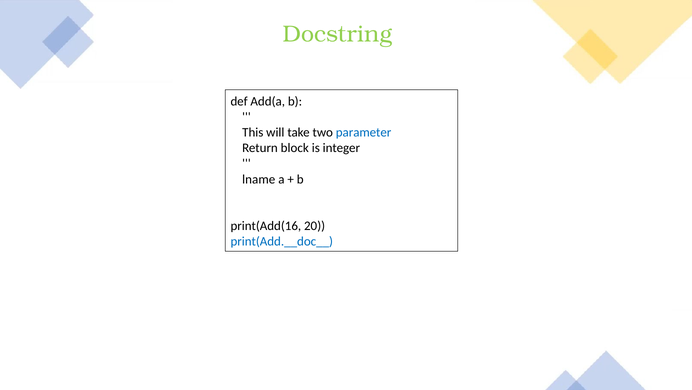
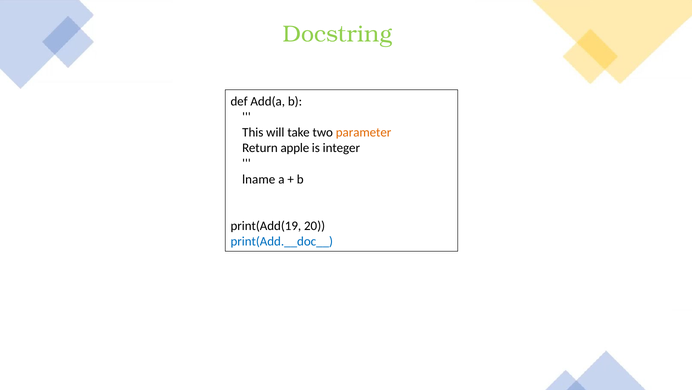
parameter colour: blue -> orange
block: block -> apple
print(Add(16: print(Add(16 -> print(Add(19
